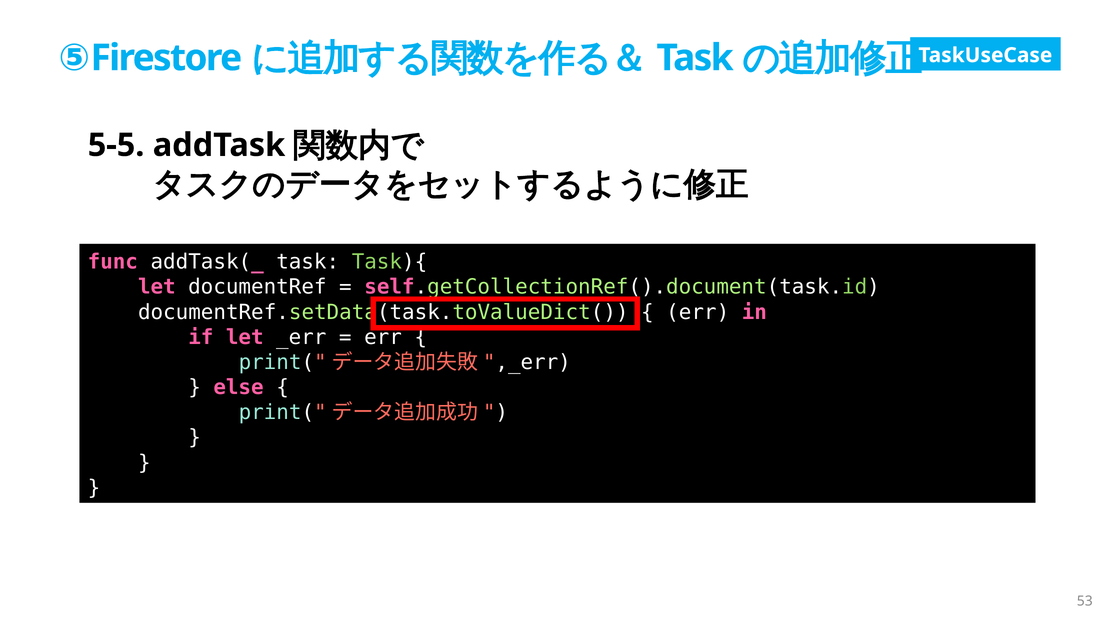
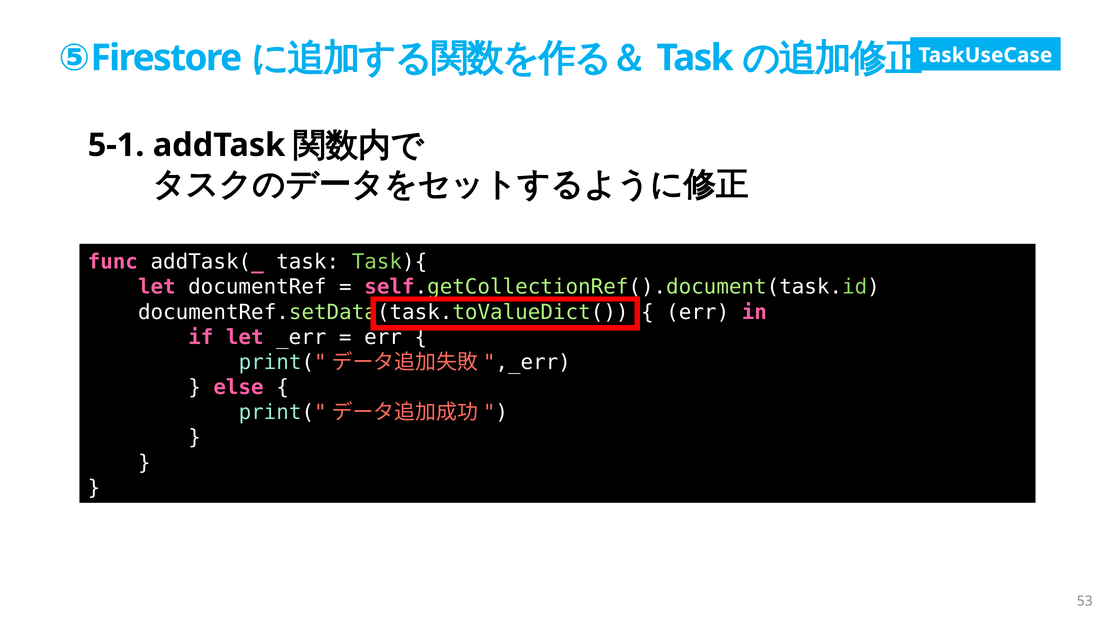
5-5: 5-5 -> 5-1
